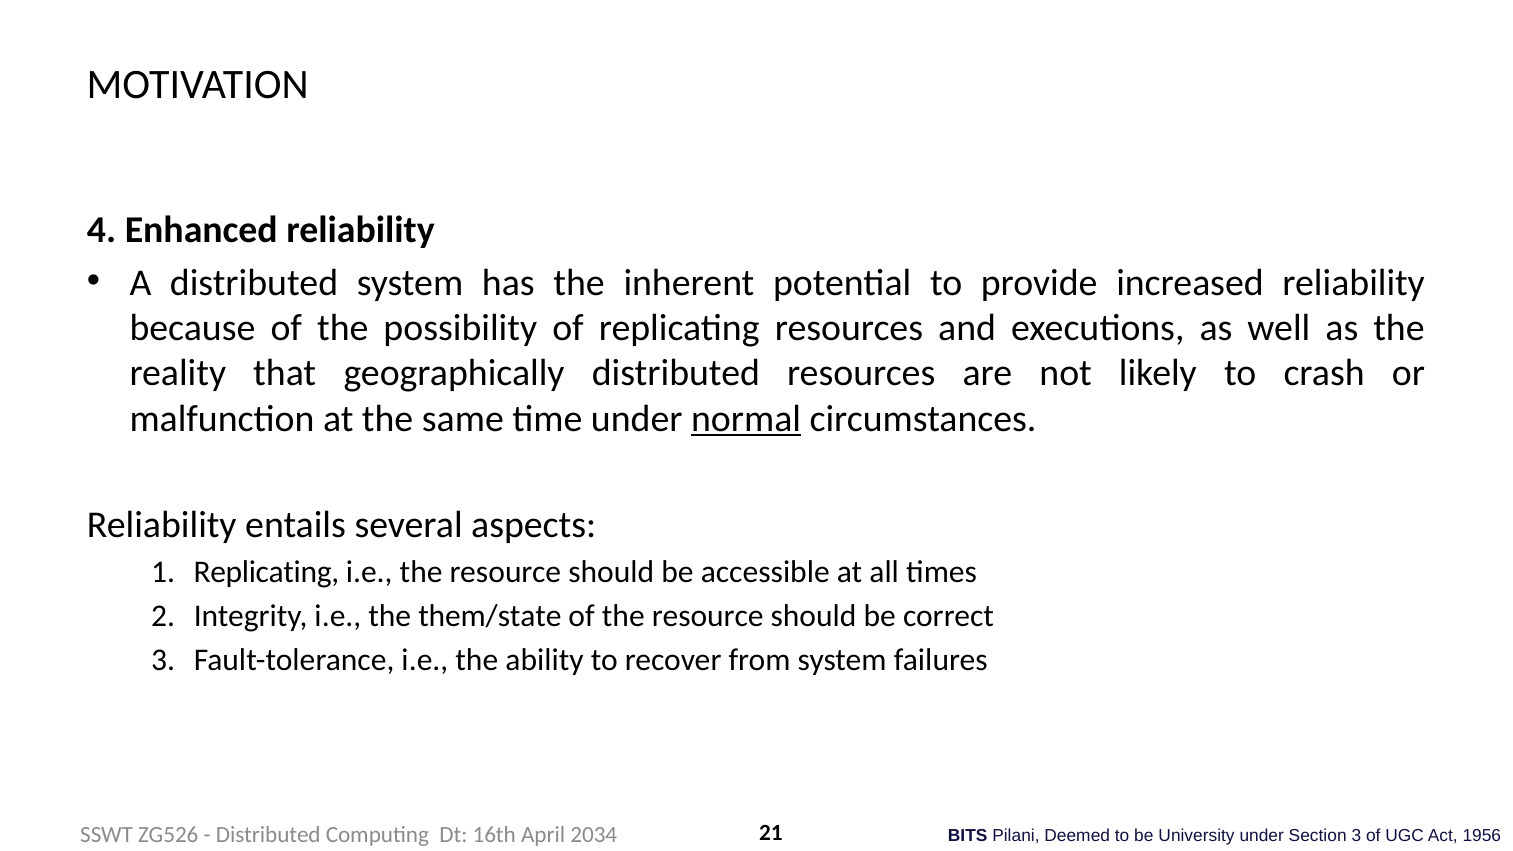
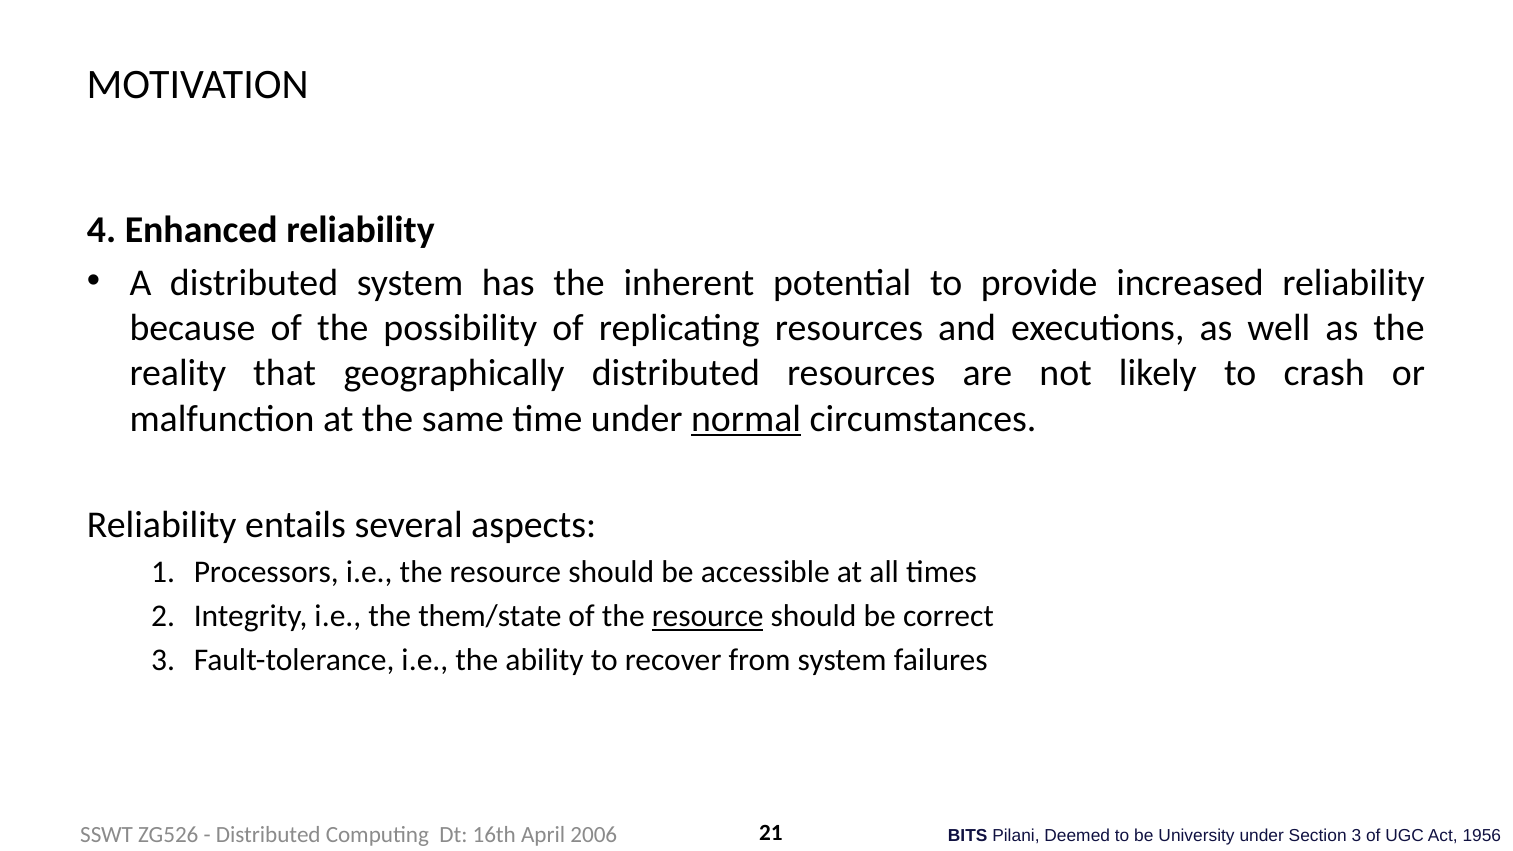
Replicating at (266, 572): Replicating -> Processors
resource at (708, 616) underline: none -> present
2034: 2034 -> 2006
